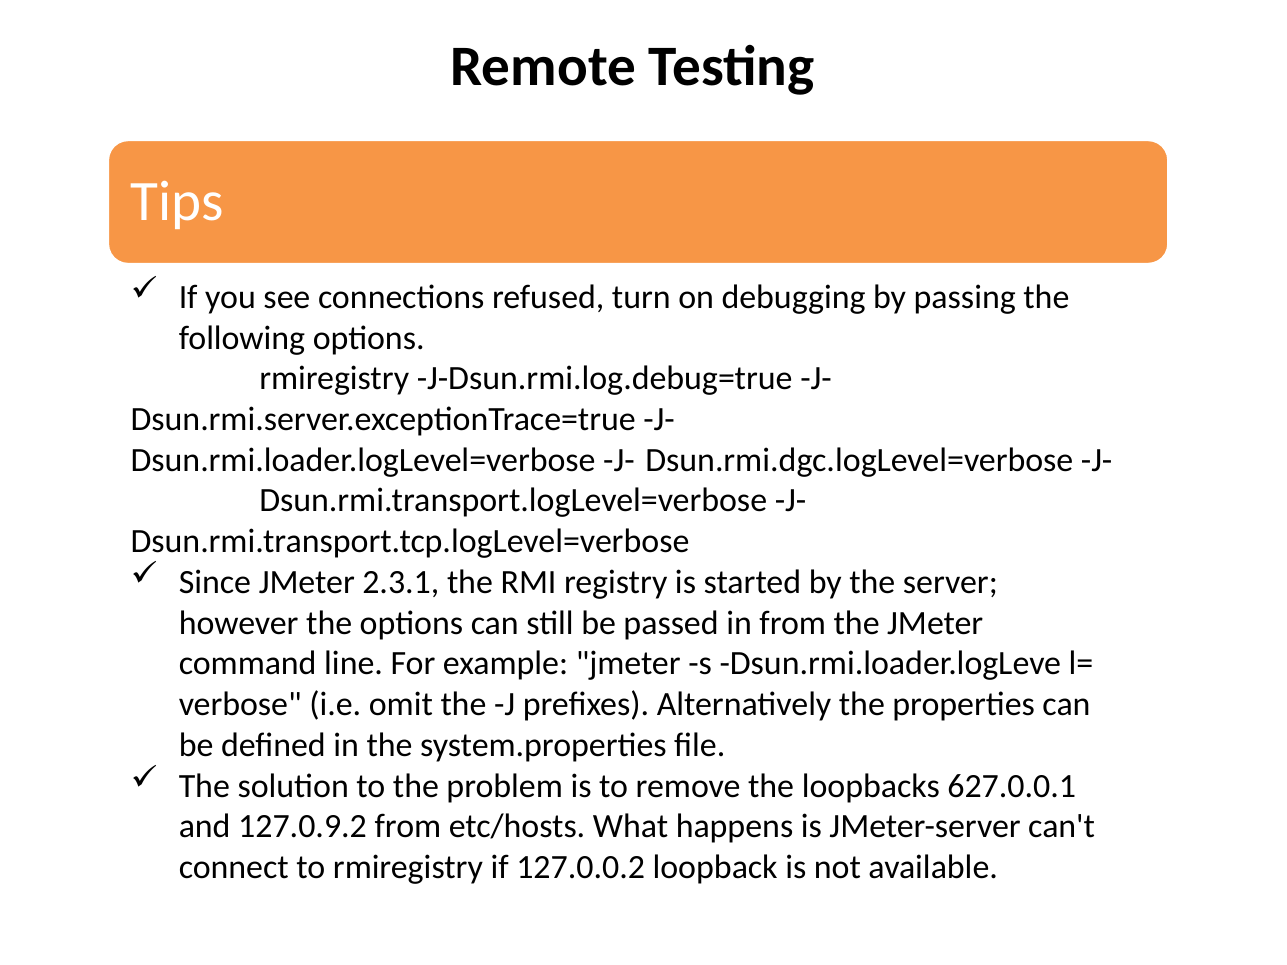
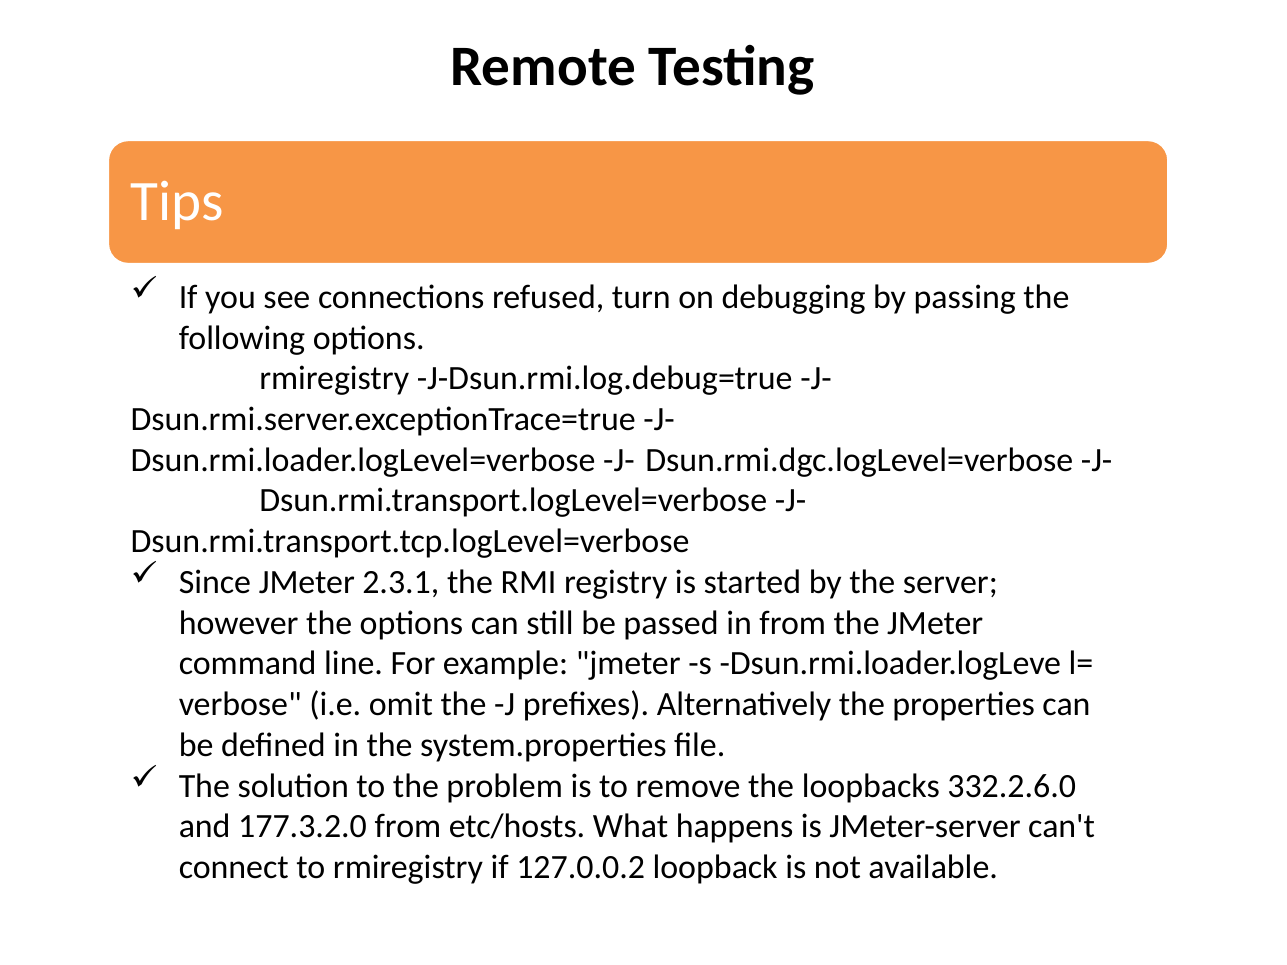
627.0.0.1: 627.0.0.1 -> 332.2.6.0
127.0.9.2: 127.0.9.2 -> 177.3.2.0
